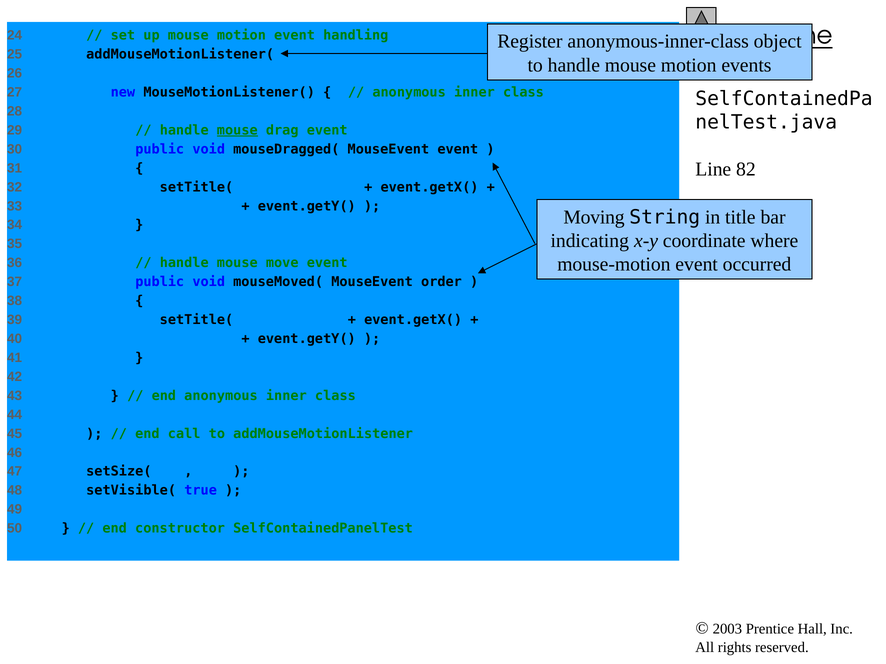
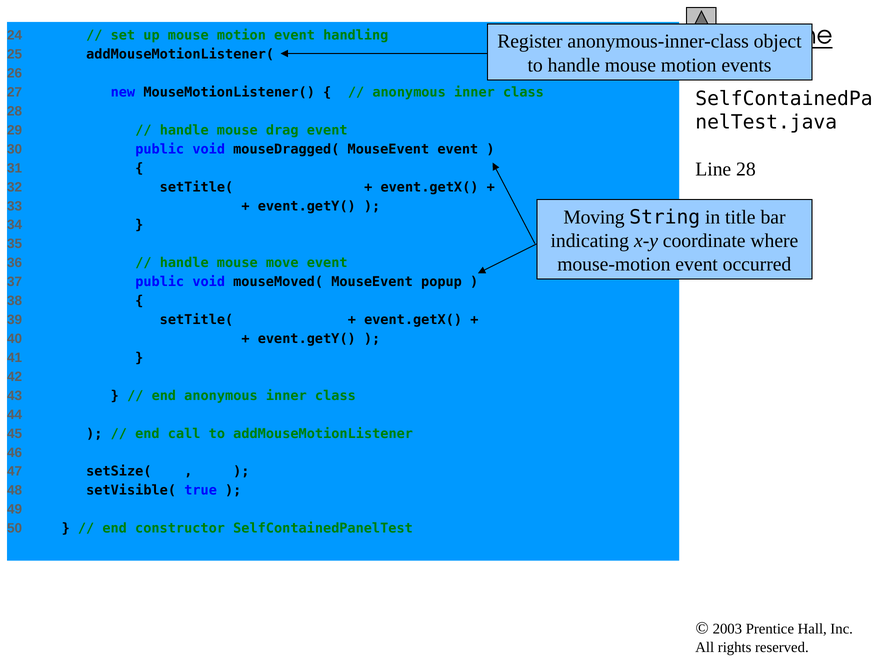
mouse at (237, 130) underline: present -> none
Line 82: 82 -> 28
order: order -> popup
